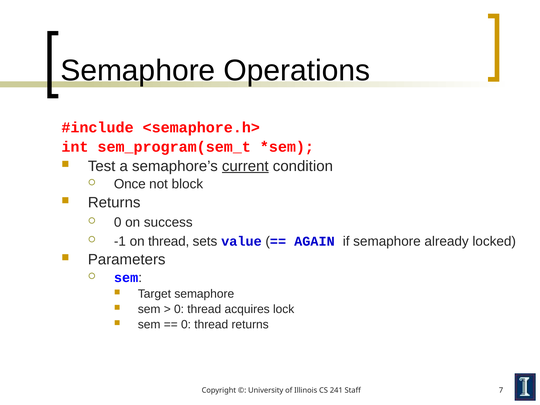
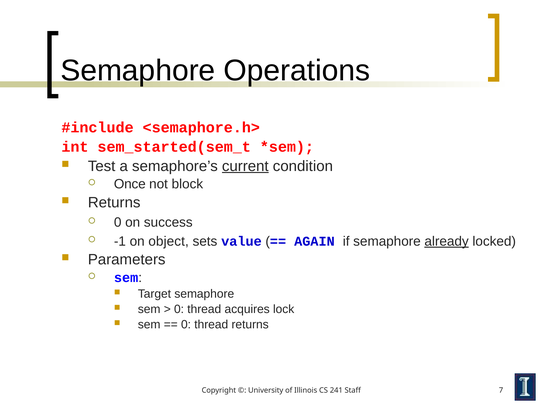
sem_program(sem_t: sem_program(sem_t -> sem_started(sem_t
on thread: thread -> object
already underline: none -> present
